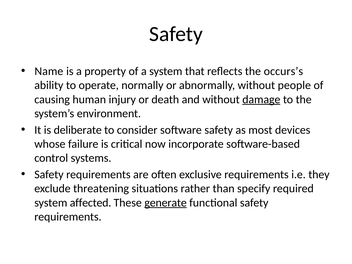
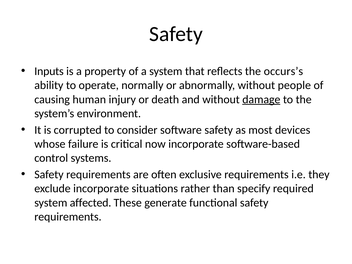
Name: Name -> Inputs
deliberate: deliberate -> corrupted
exclude threatening: threatening -> incorporate
generate underline: present -> none
